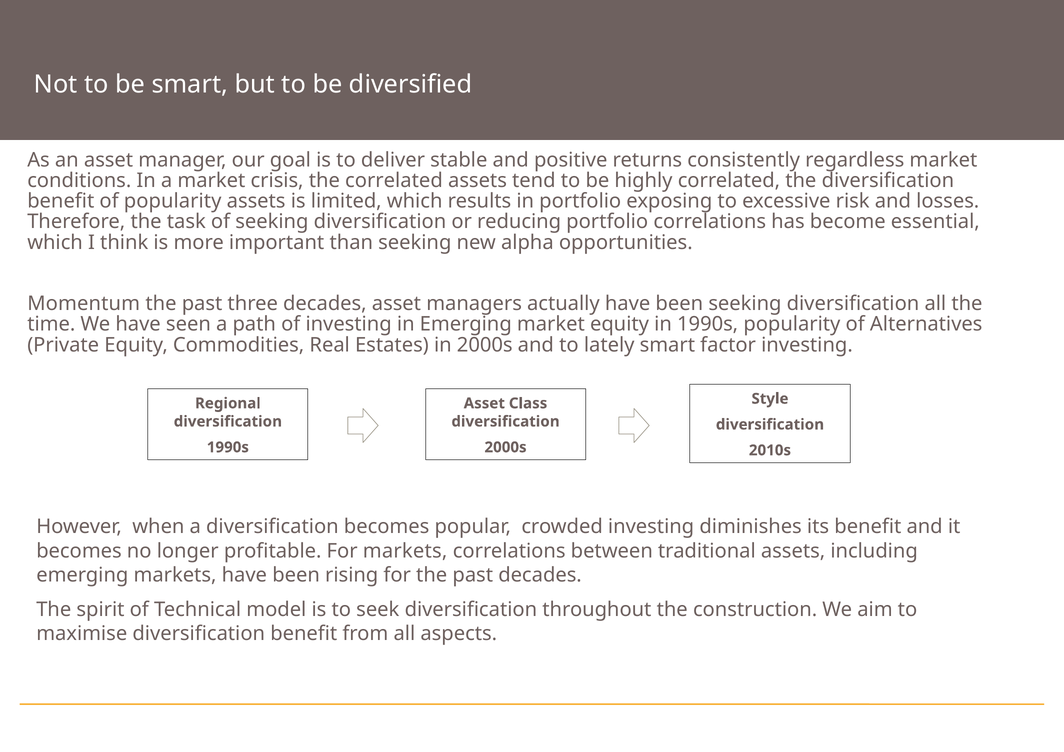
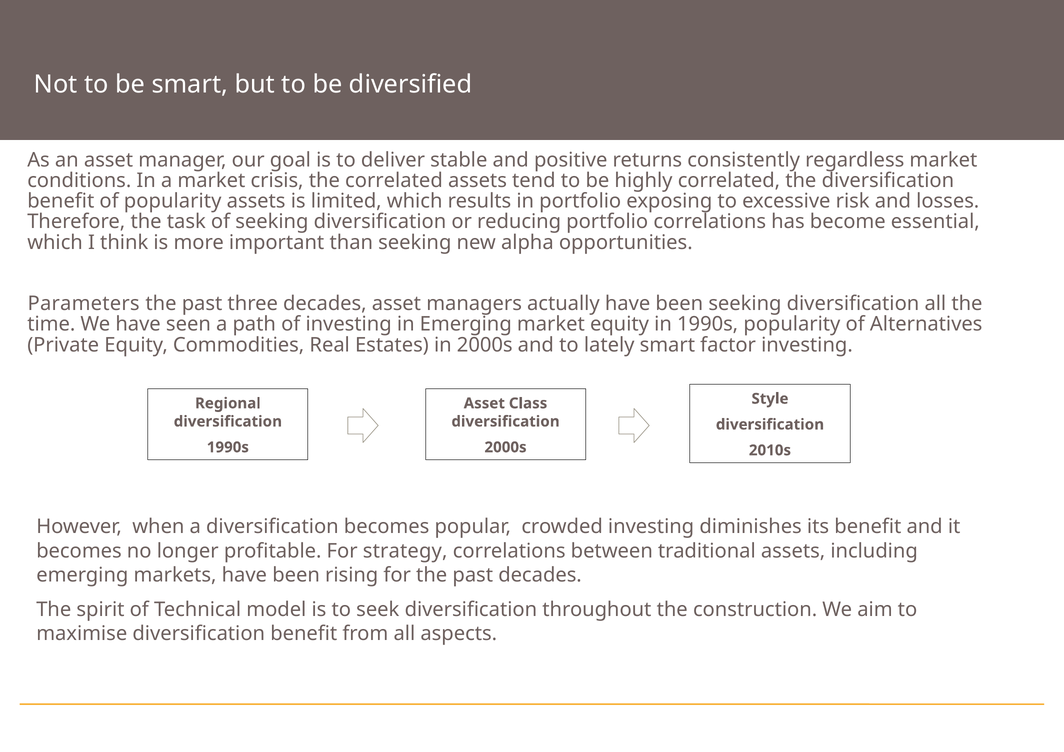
Momentum: Momentum -> Parameters
For markets: markets -> strategy
